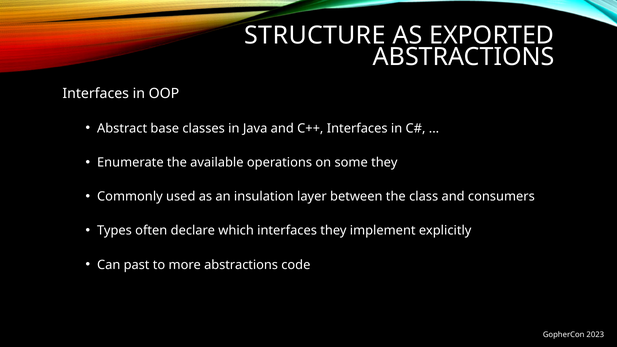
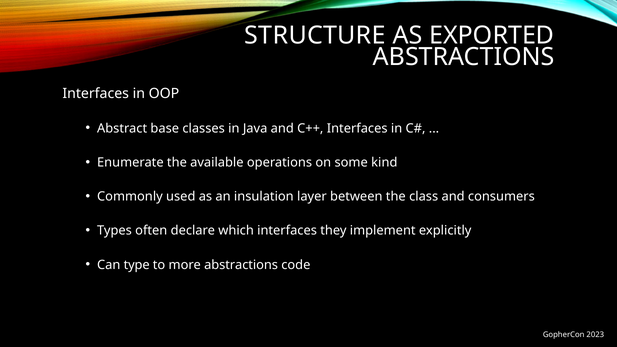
some they: they -> kind
past: past -> type
